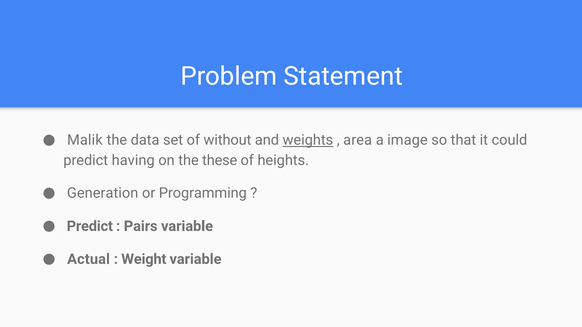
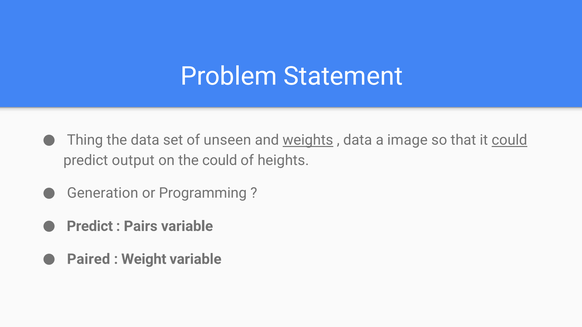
Malik: Malik -> Thing
without: without -> unseen
area at (358, 140): area -> data
could at (509, 140) underline: none -> present
having: having -> output
the these: these -> could
Actual: Actual -> Paired
